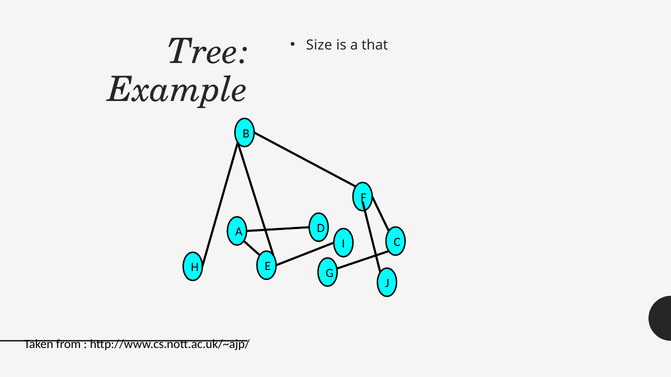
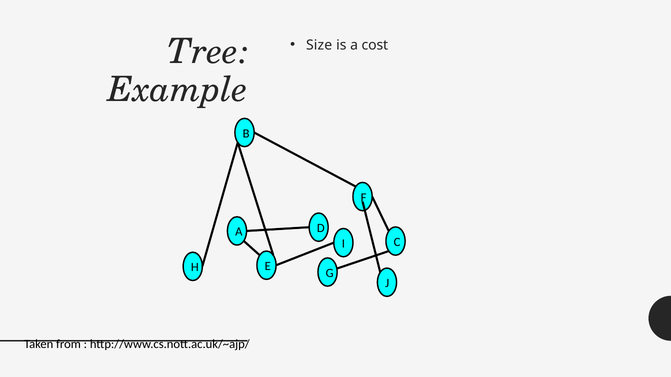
that: that -> cost
